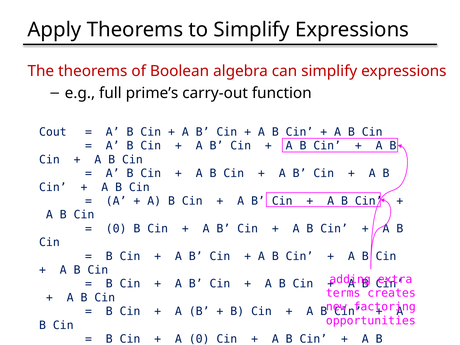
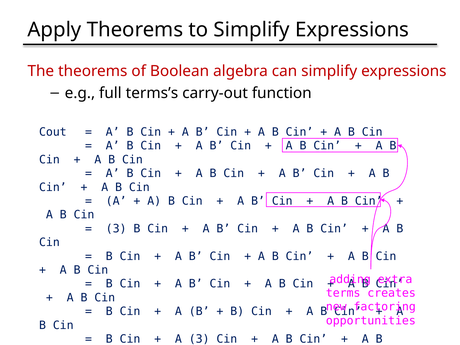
prime’s: prime’s -> terms’s
0 at (116, 229): 0 -> 3
A 0: 0 -> 3
